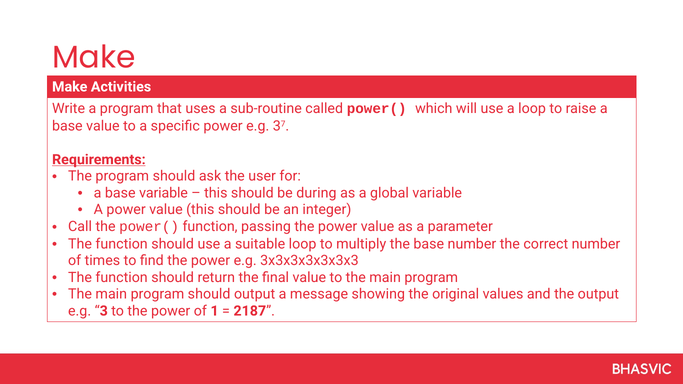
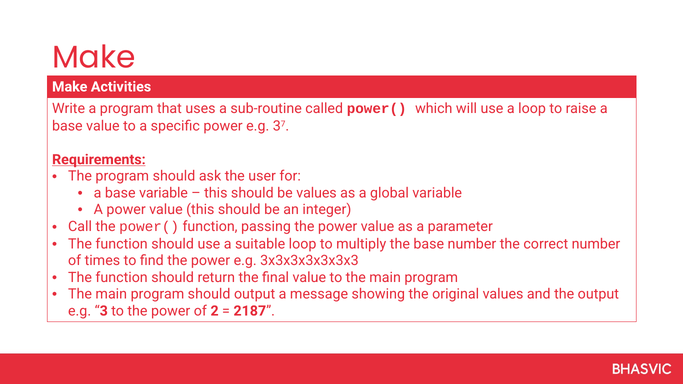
be during: during -> values
1: 1 -> 2
